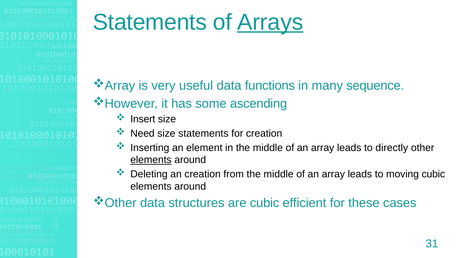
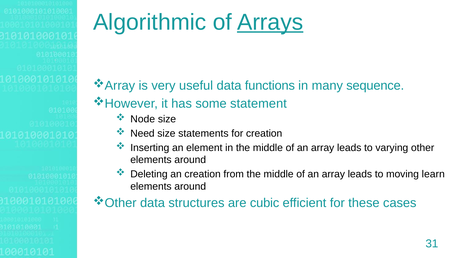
Statements at (150, 22): Statements -> Algorithmic
ascending: ascending -> statement
Insert: Insert -> Node
directly: directly -> varying
elements at (151, 160) underline: present -> none
moving cubic: cubic -> learn
